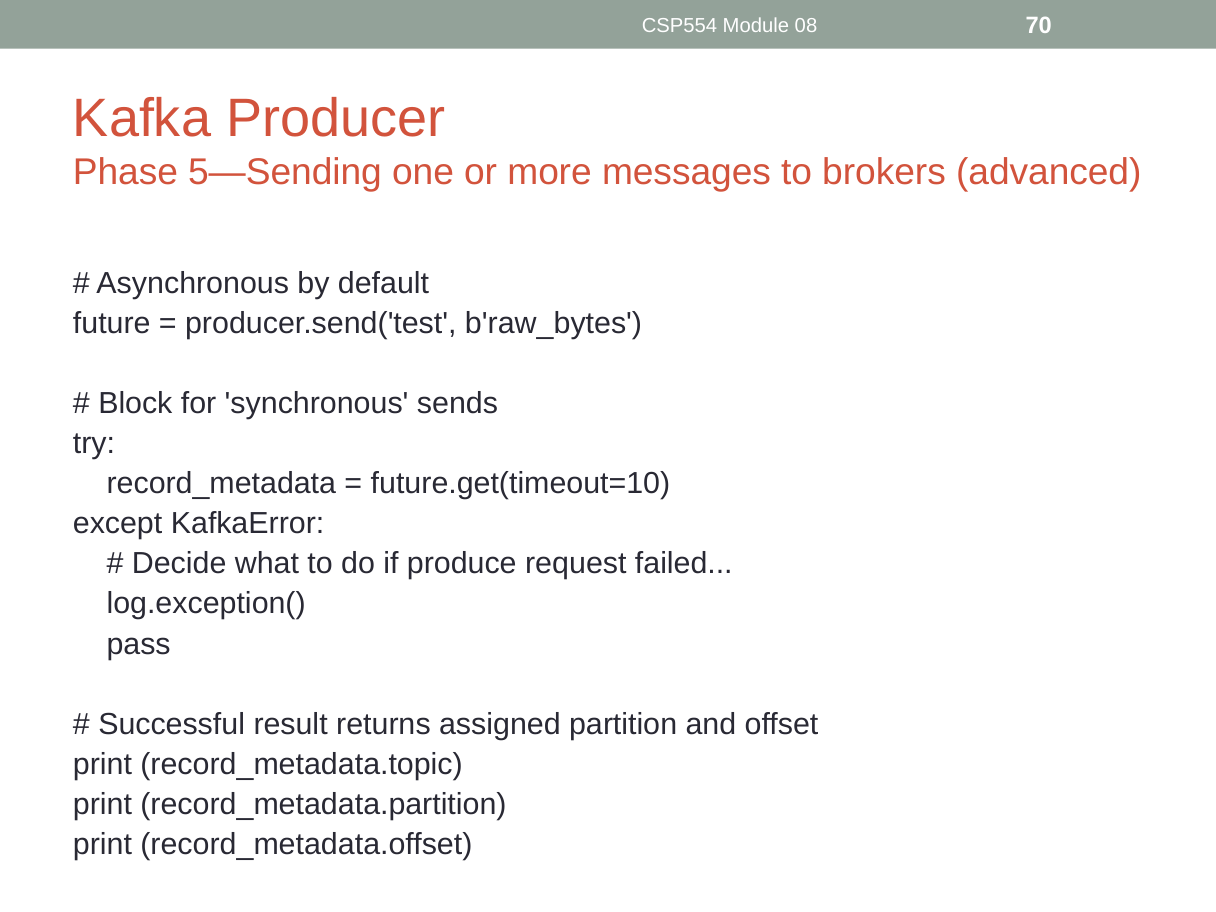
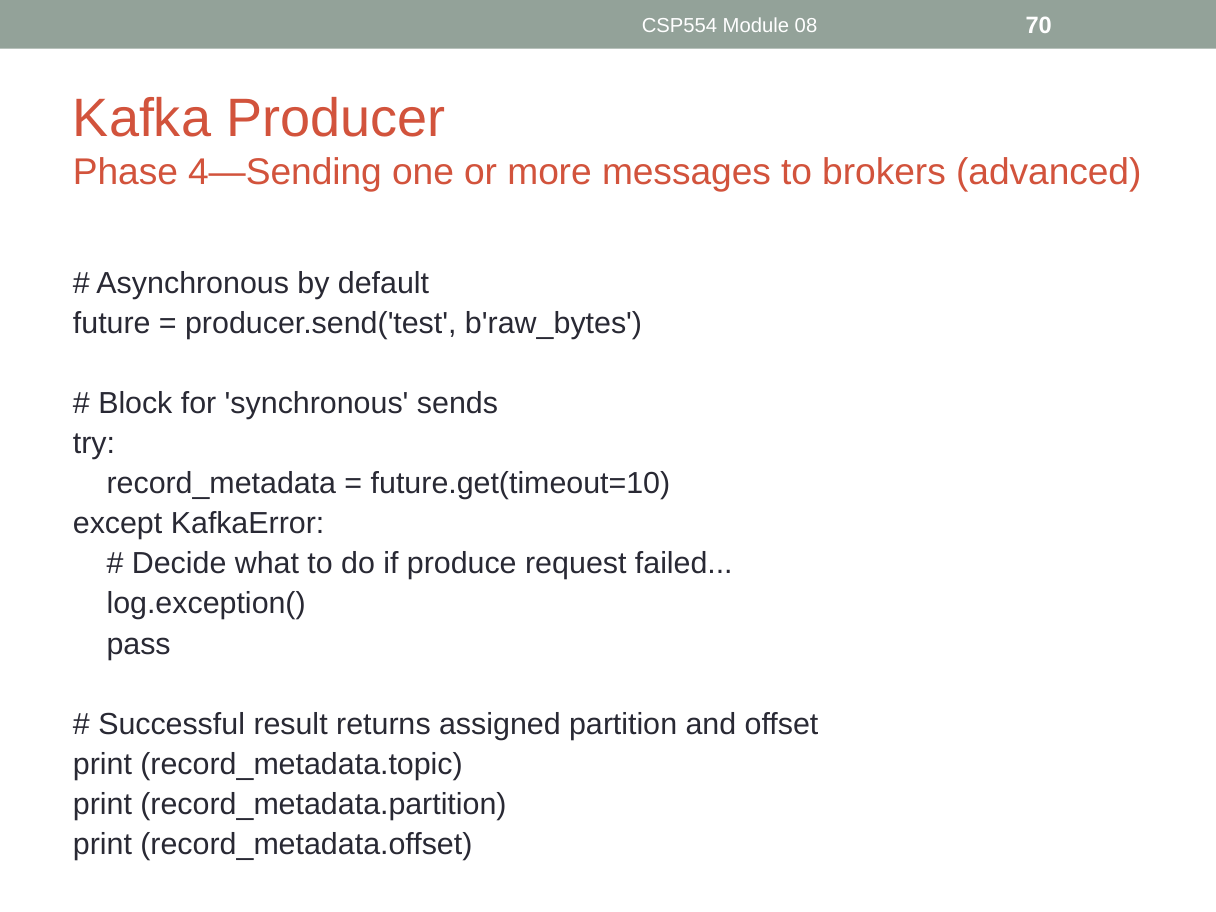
5—Sending: 5—Sending -> 4—Sending
